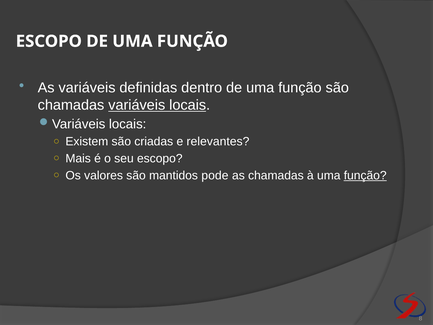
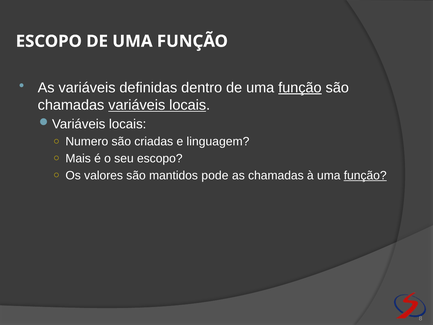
função at (300, 88) underline: none -> present
Existem: Existem -> Numero
relevantes: relevantes -> linguagem
